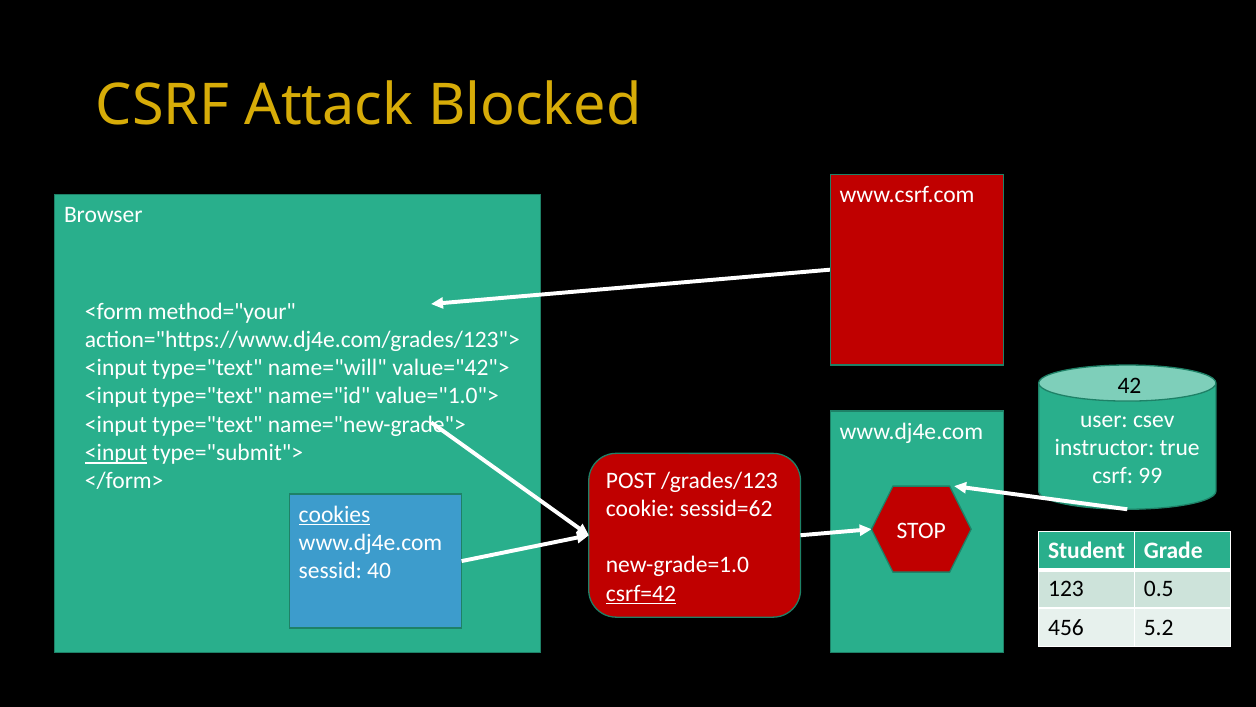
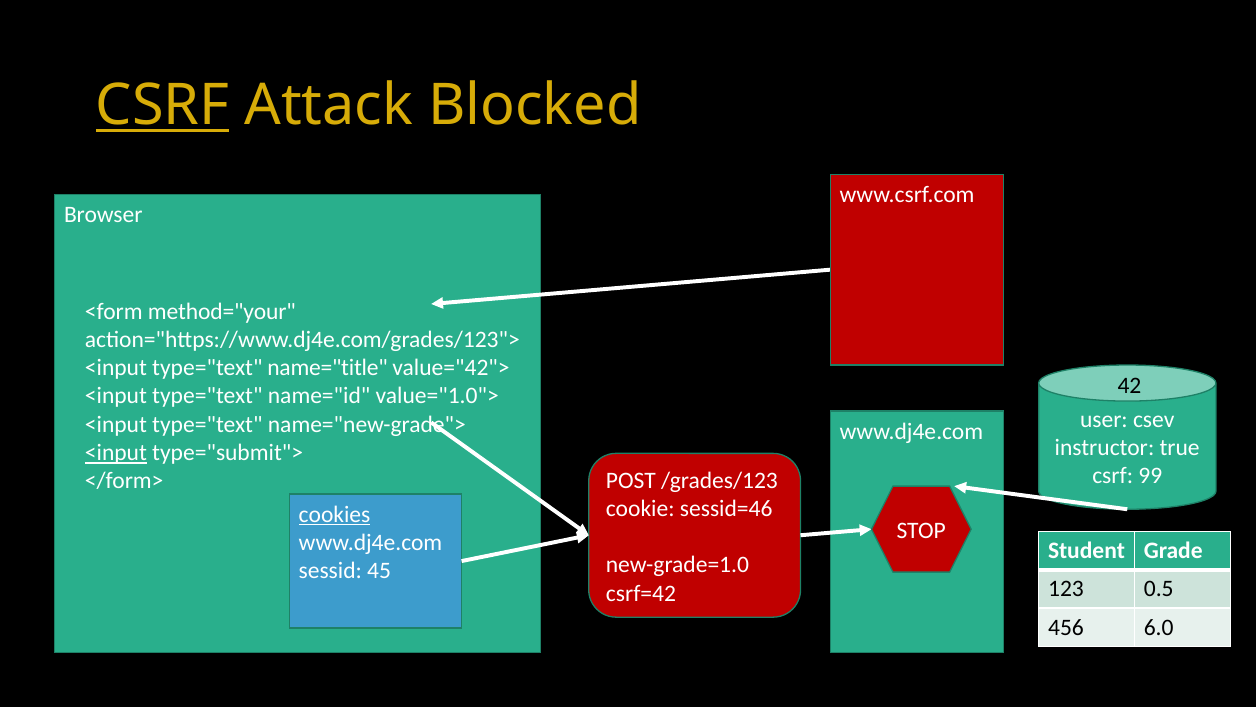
CSRF at (163, 106) underline: none -> present
name="will: name="will -> name="title
sessid=62: sessid=62 -> sessid=46
40: 40 -> 45
csrf=42 underline: present -> none
5.2: 5.2 -> 6.0
